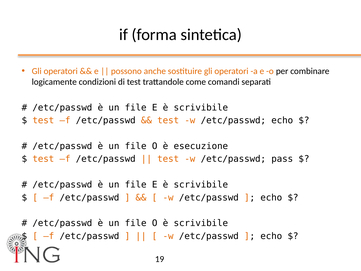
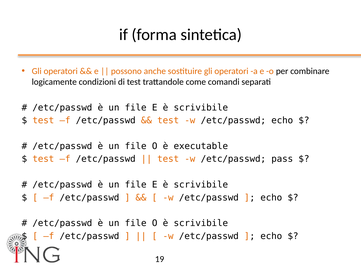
esecuzione: esecuzione -> executable
